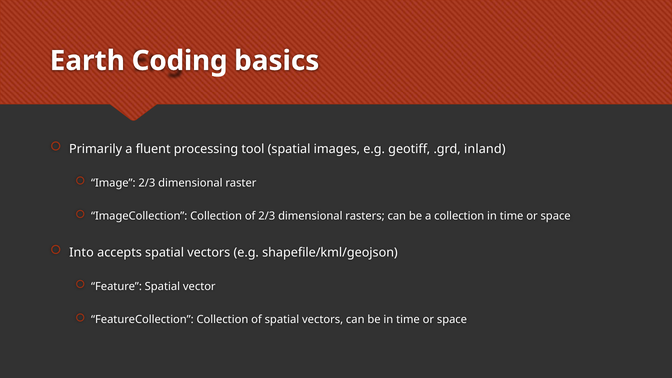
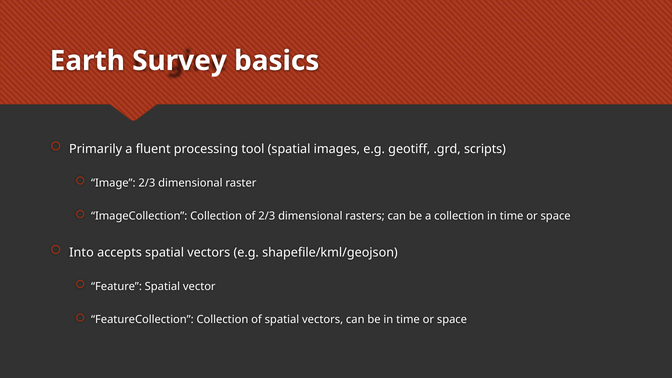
Coding: Coding -> Survey
inland: inland -> scripts
